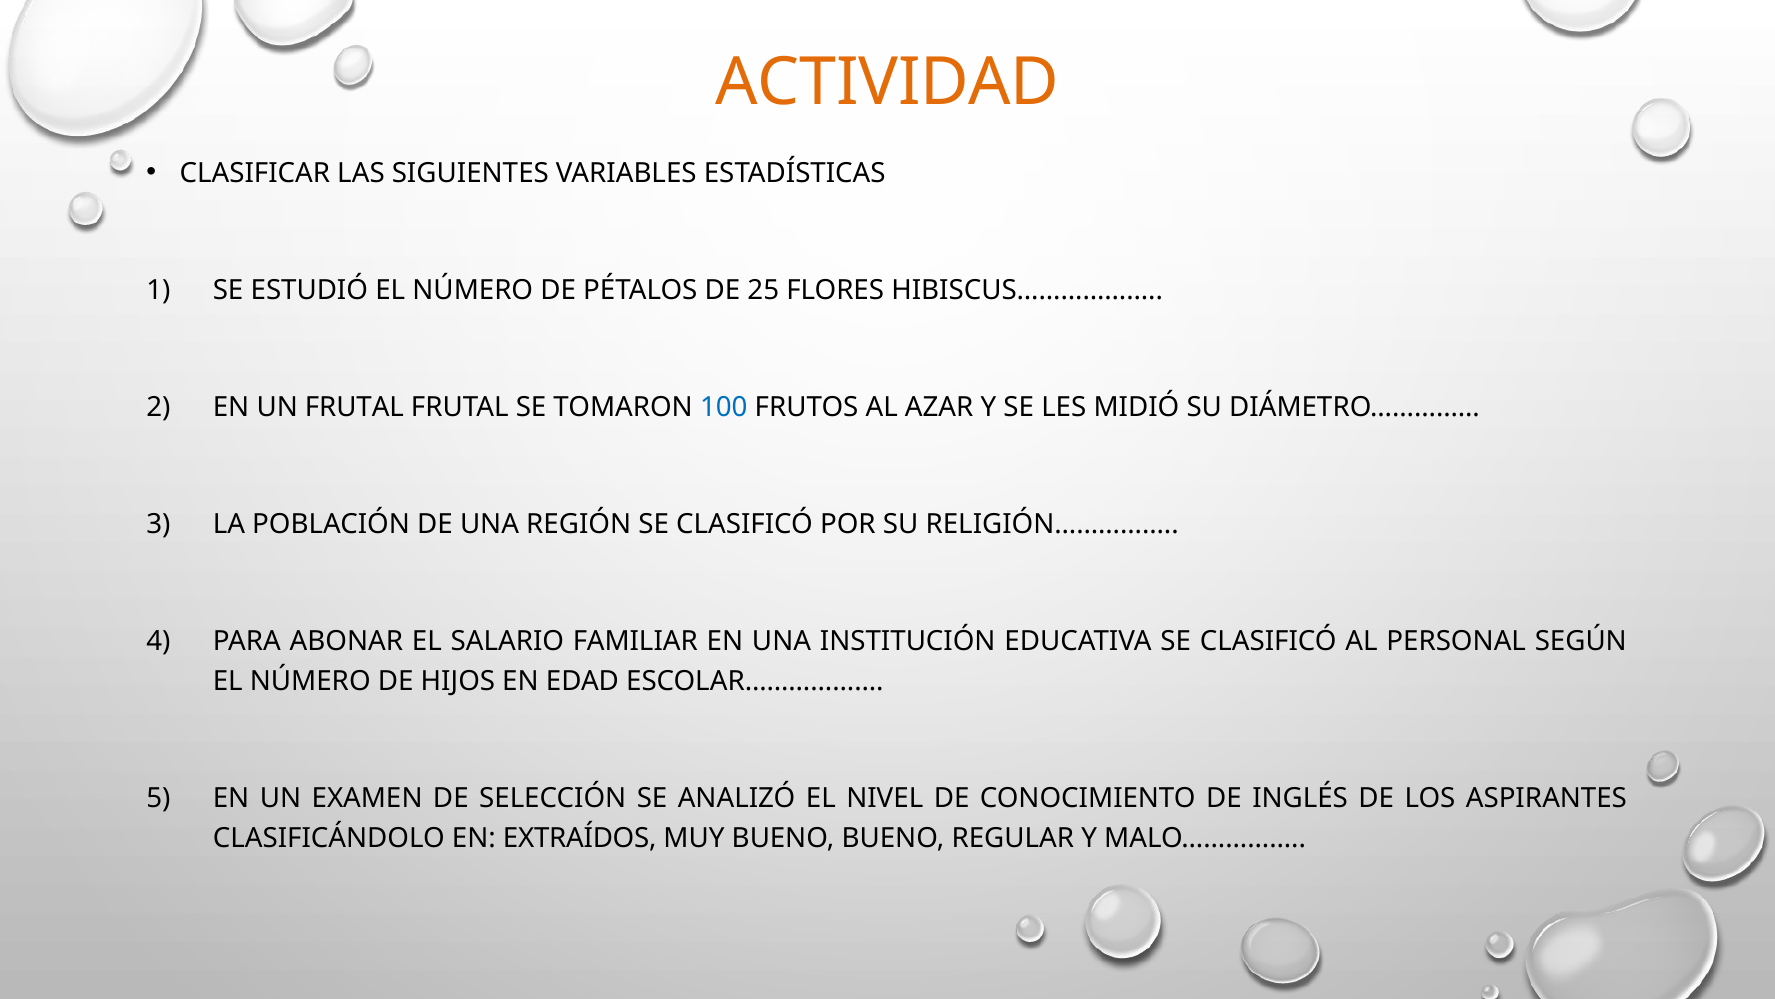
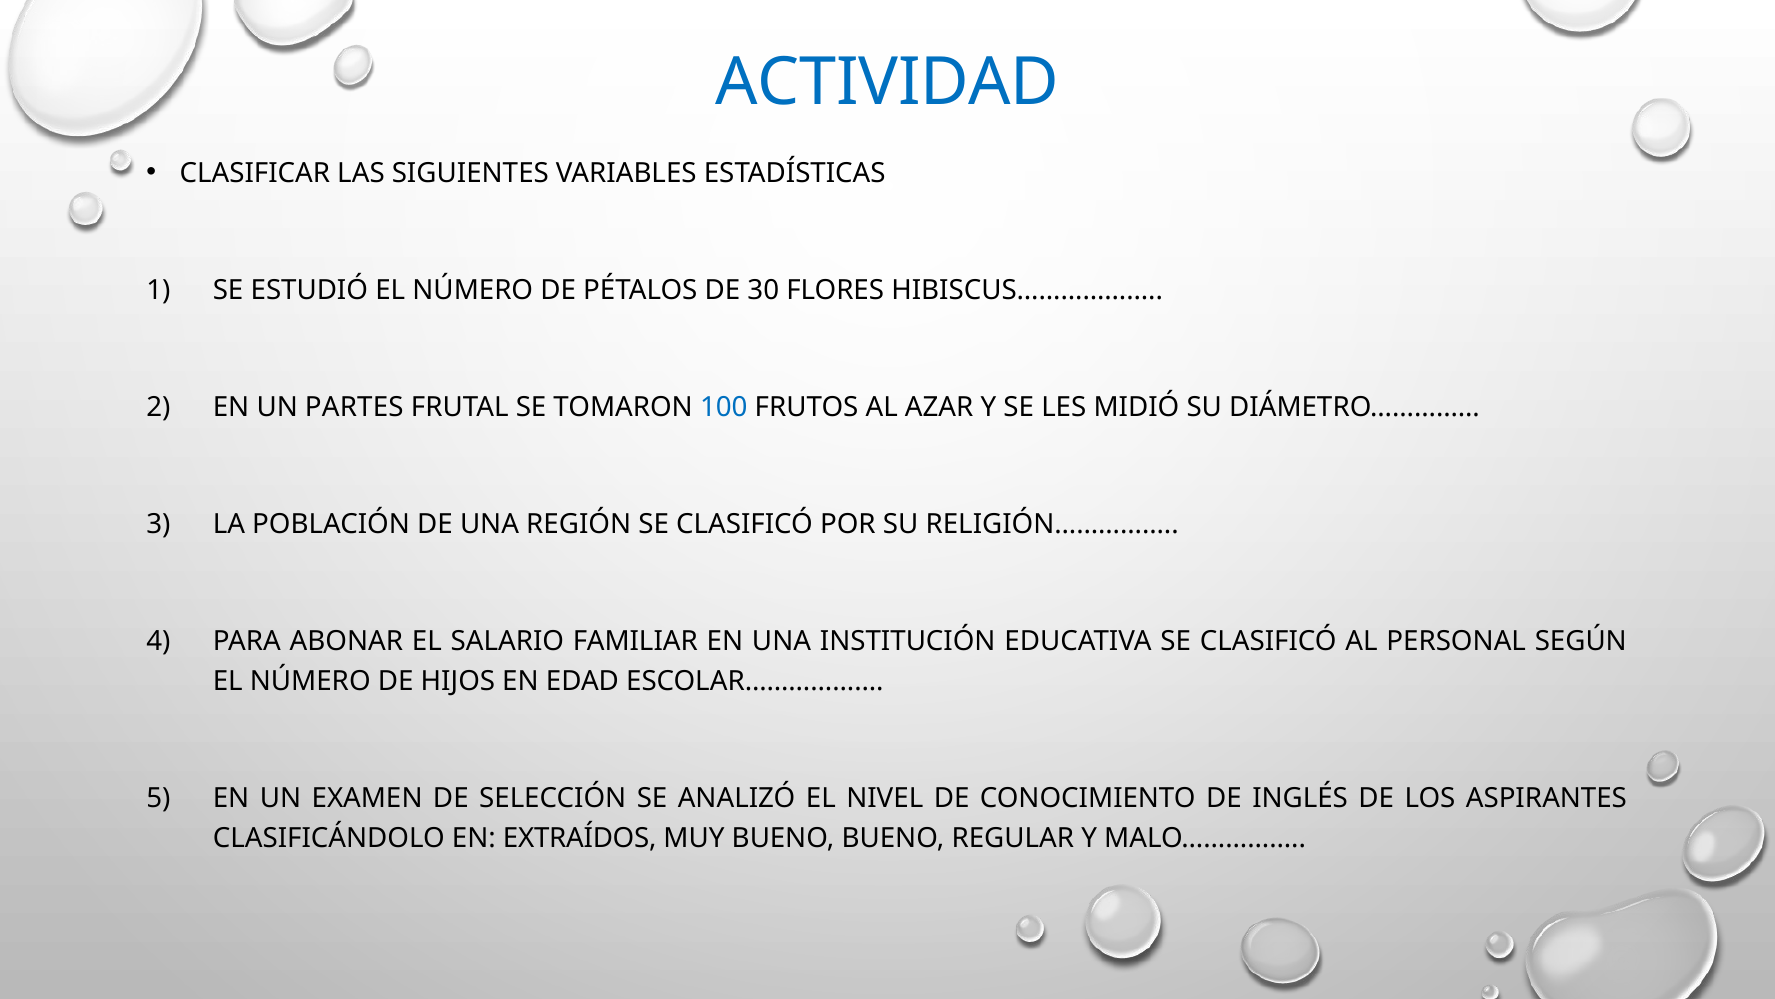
ACTIVIDAD colour: orange -> blue
25: 25 -> 30
UN FRUTAL: FRUTAL -> PARTES
